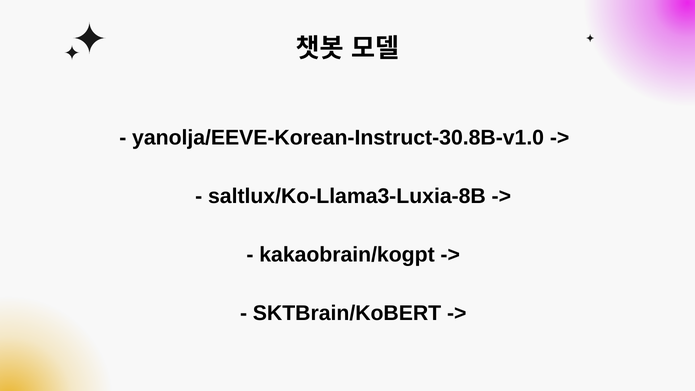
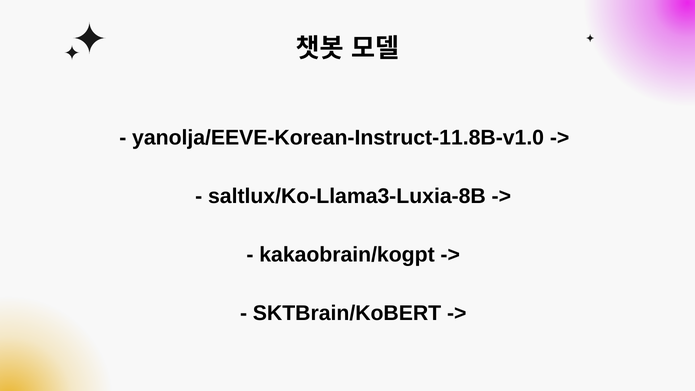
yanolja/EEVE-Korean-Instruct-30.8B-v1.0: yanolja/EEVE-Korean-Instruct-30.8B-v1.0 -> yanolja/EEVE-Korean-Instruct-11.8B-v1.0
